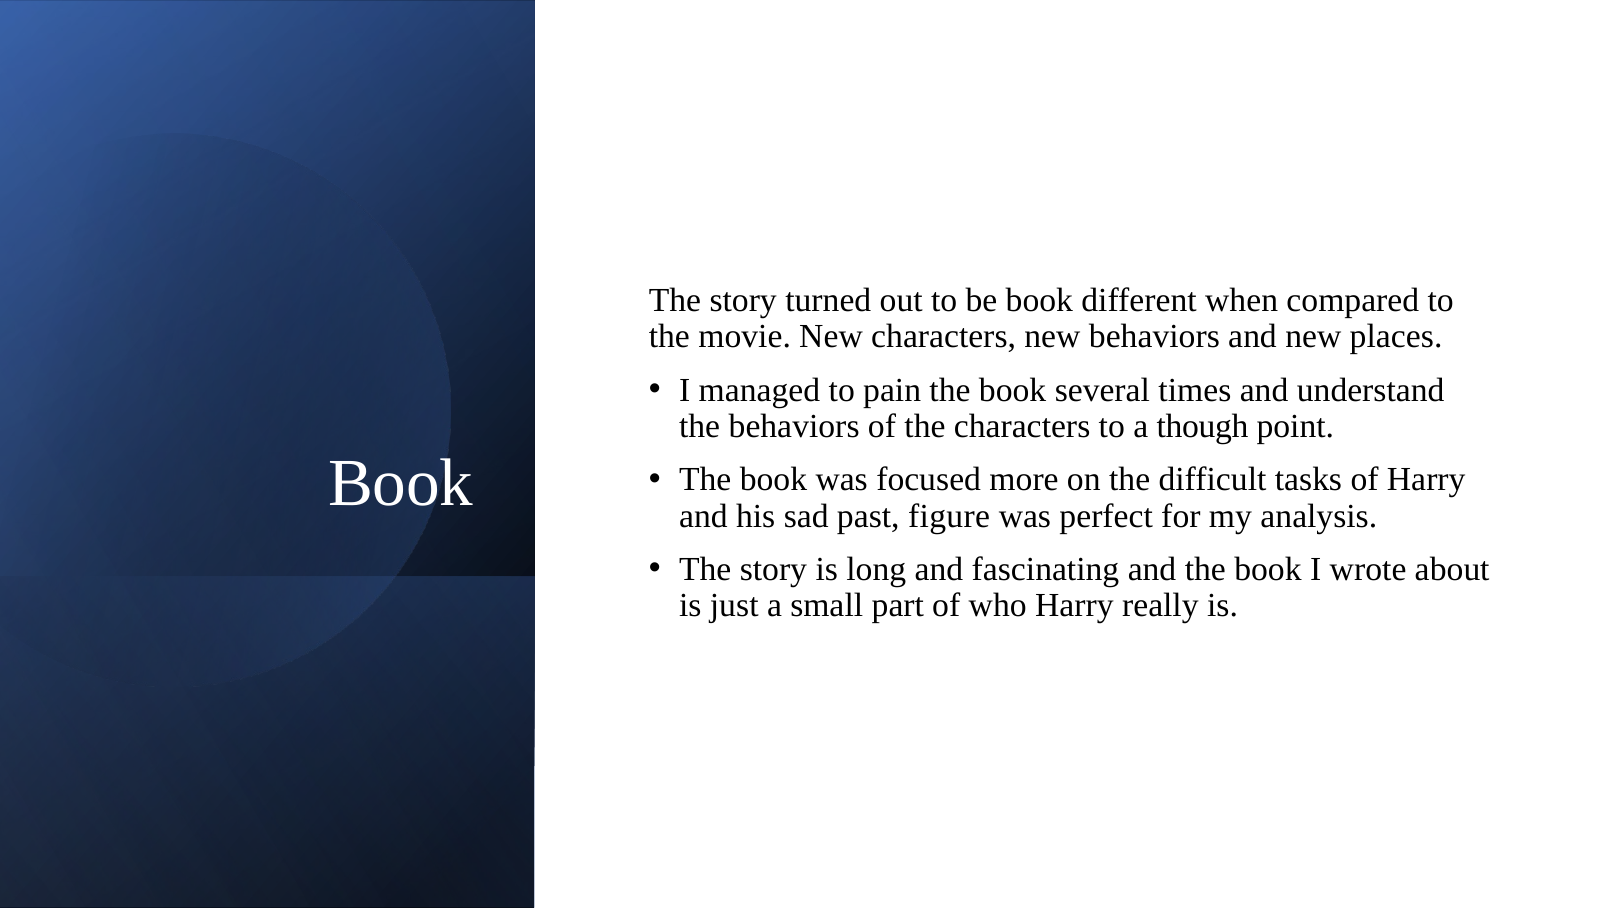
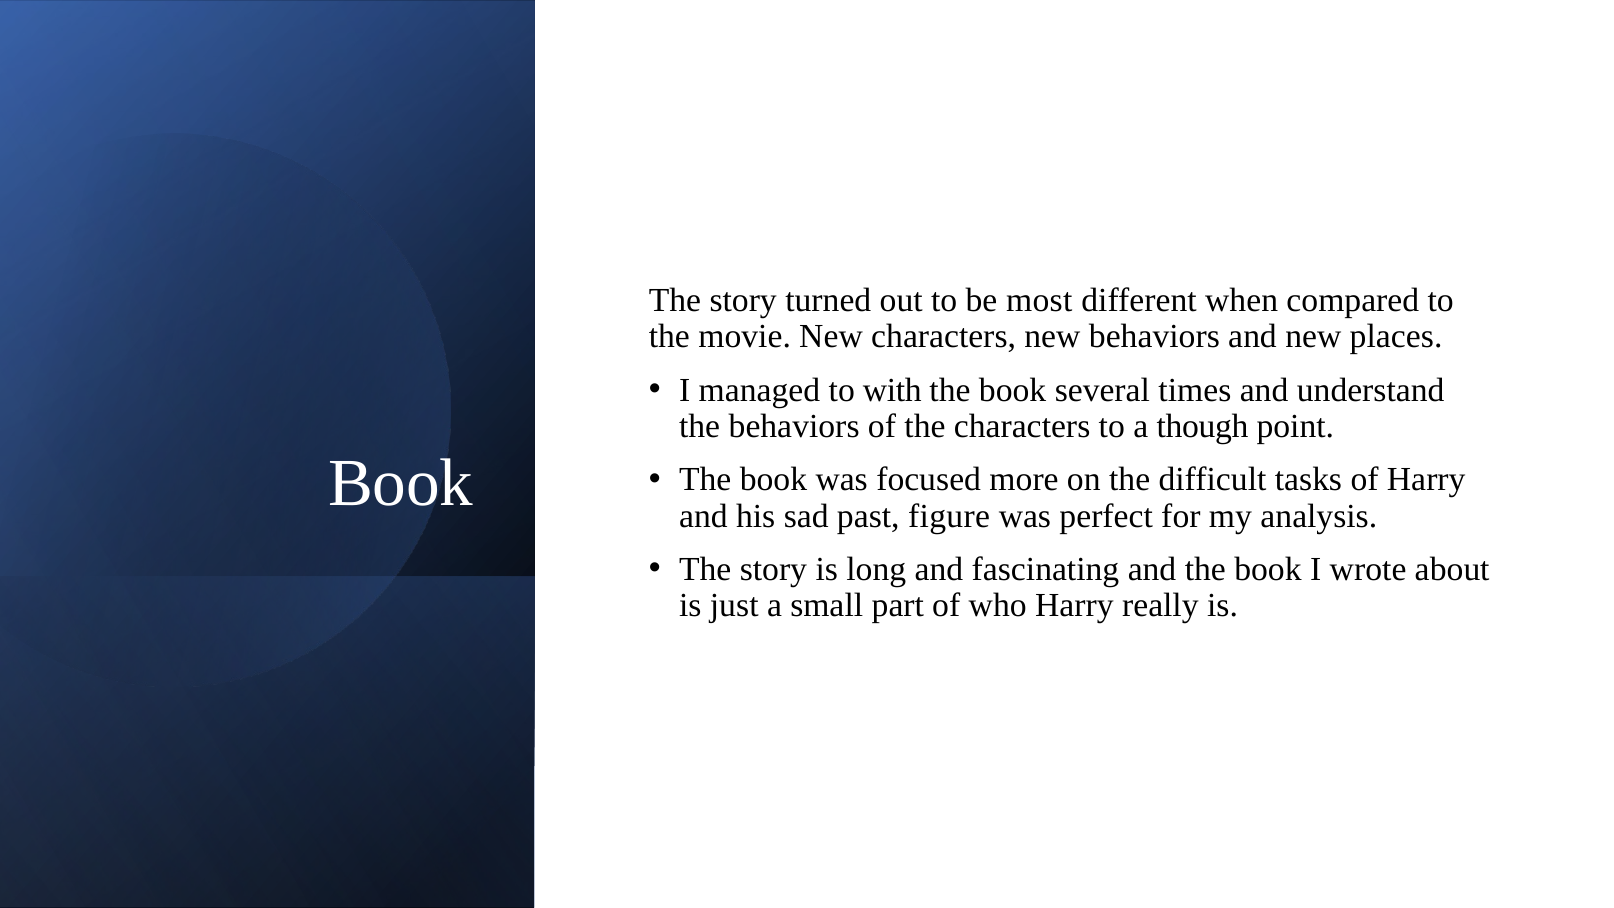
be book: book -> most
pain: pain -> with
